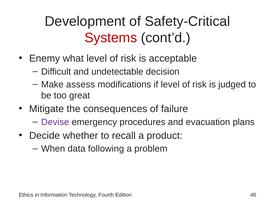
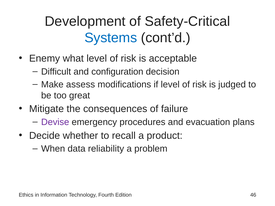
Systems colour: red -> blue
undetectable: undetectable -> configuration
following: following -> reliability
